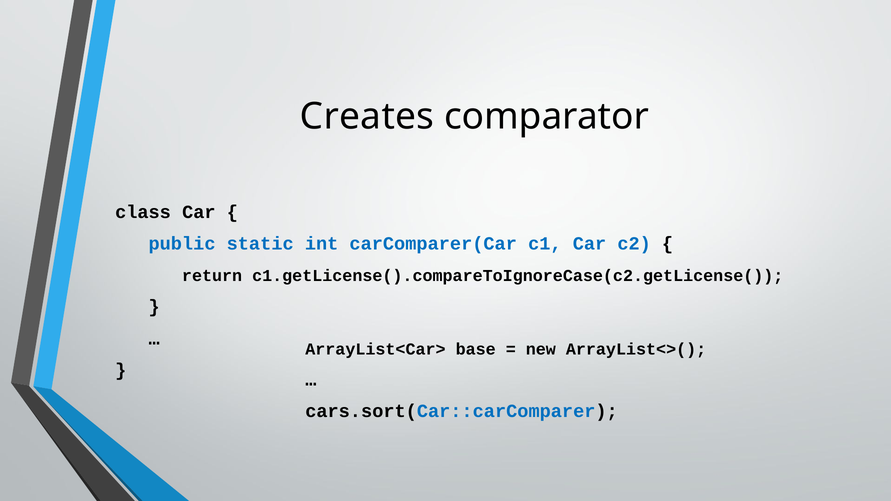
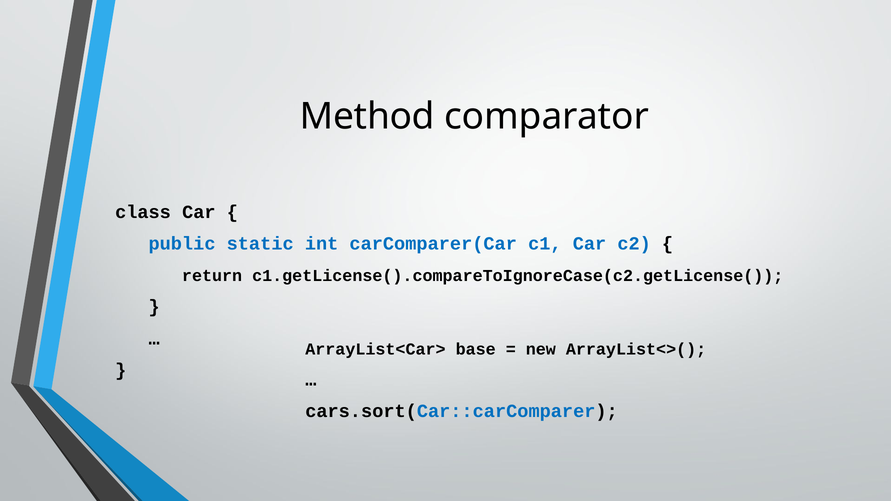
Creates: Creates -> Method
